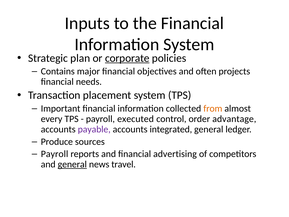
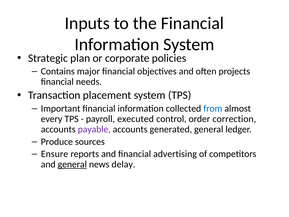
corporate underline: present -> none
from colour: orange -> blue
advantage: advantage -> correction
integrated: integrated -> generated
Payroll at (55, 154): Payroll -> Ensure
travel: travel -> delay
